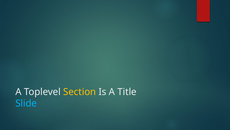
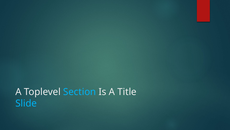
Section colour: yellow -> light blue
